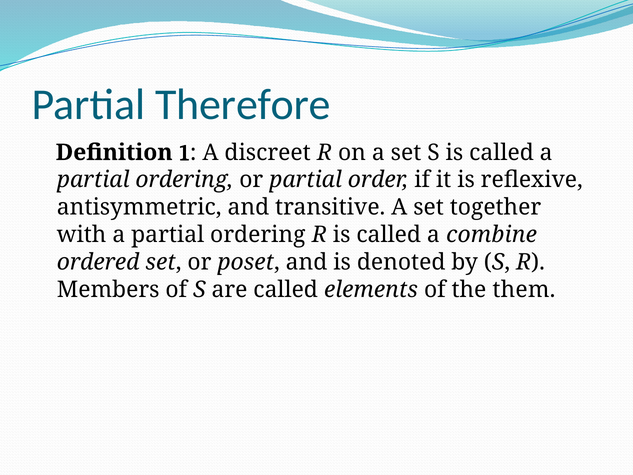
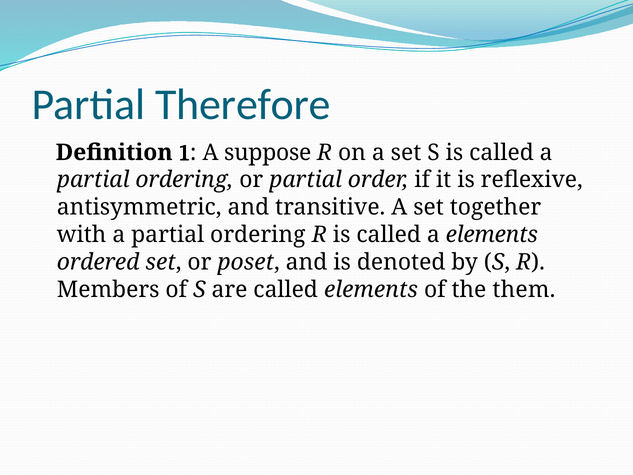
discreet: discreet -> suppose
a combine: combine -> elements
